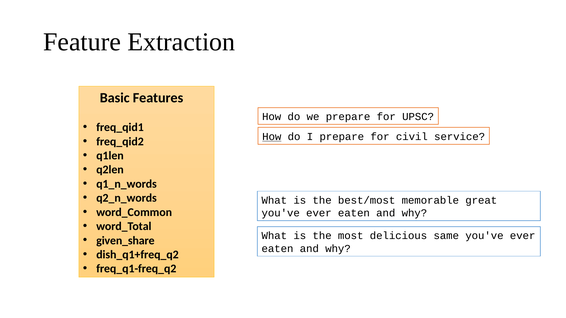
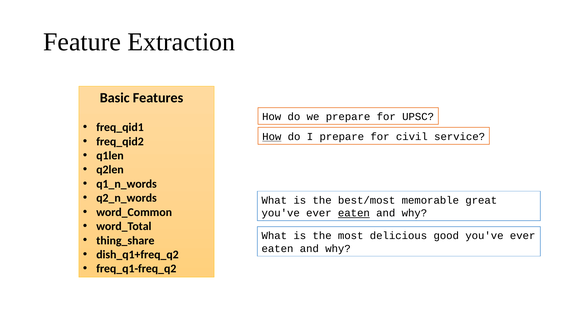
eaten at (354, 213) underline: none -> present
same: same -> good
given_share: given_share -> thing_share
